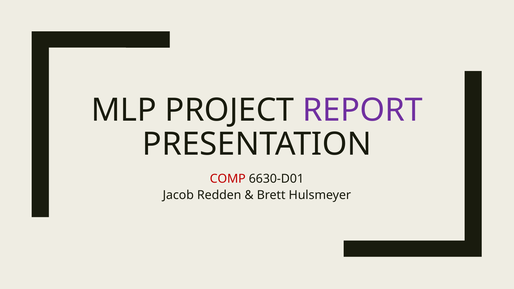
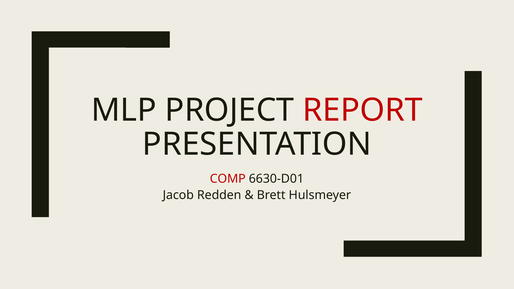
REPORT colour: purple -> red
